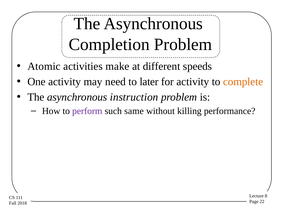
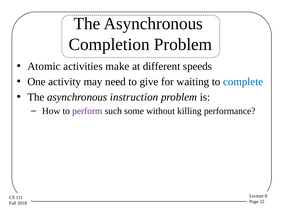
later: later -> give
for activity: activity -> waiting
complete colour: orange -> blue
same: same -> some
